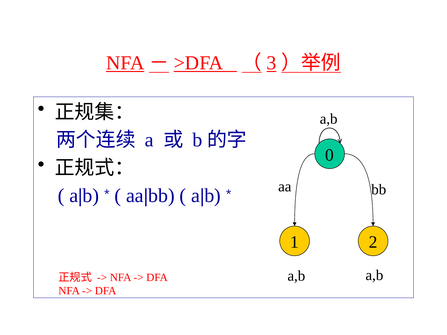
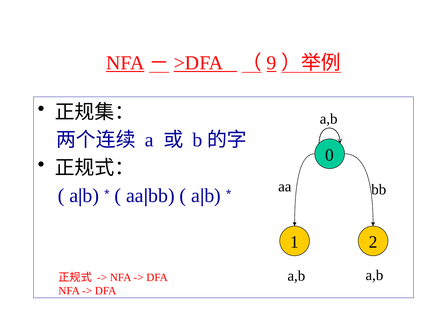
3: 3 -> 9
